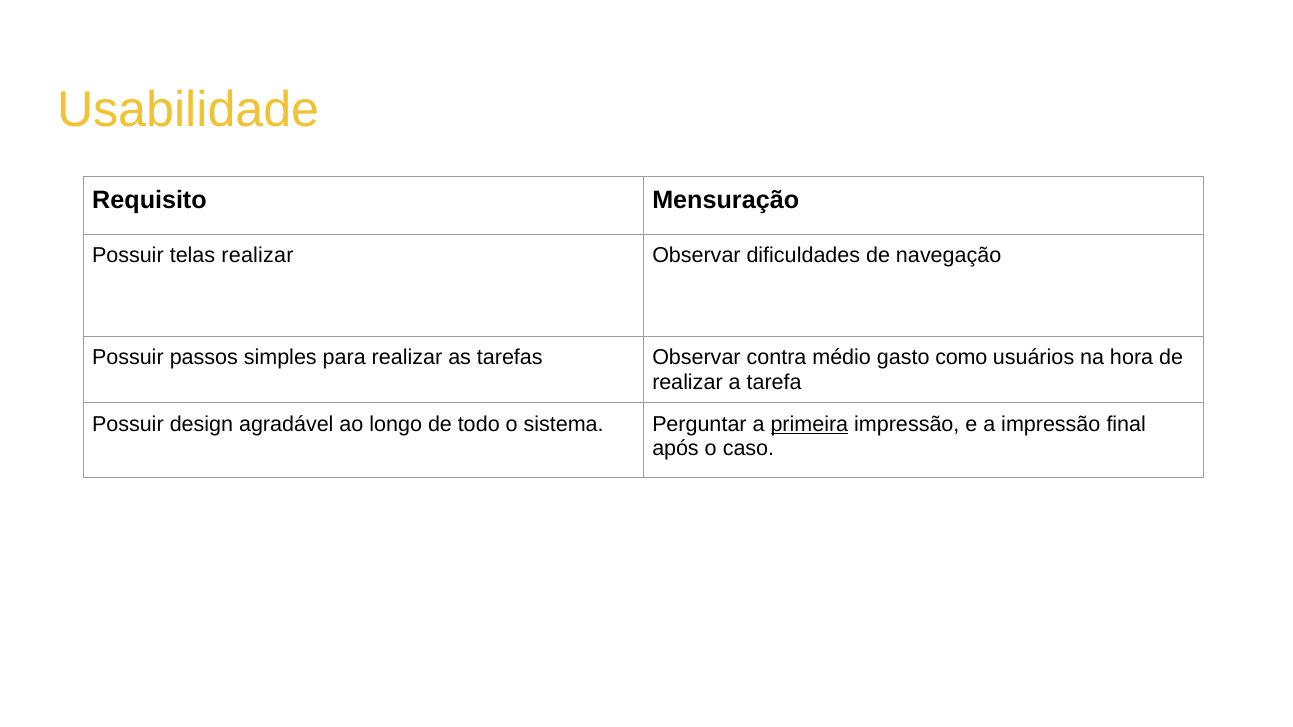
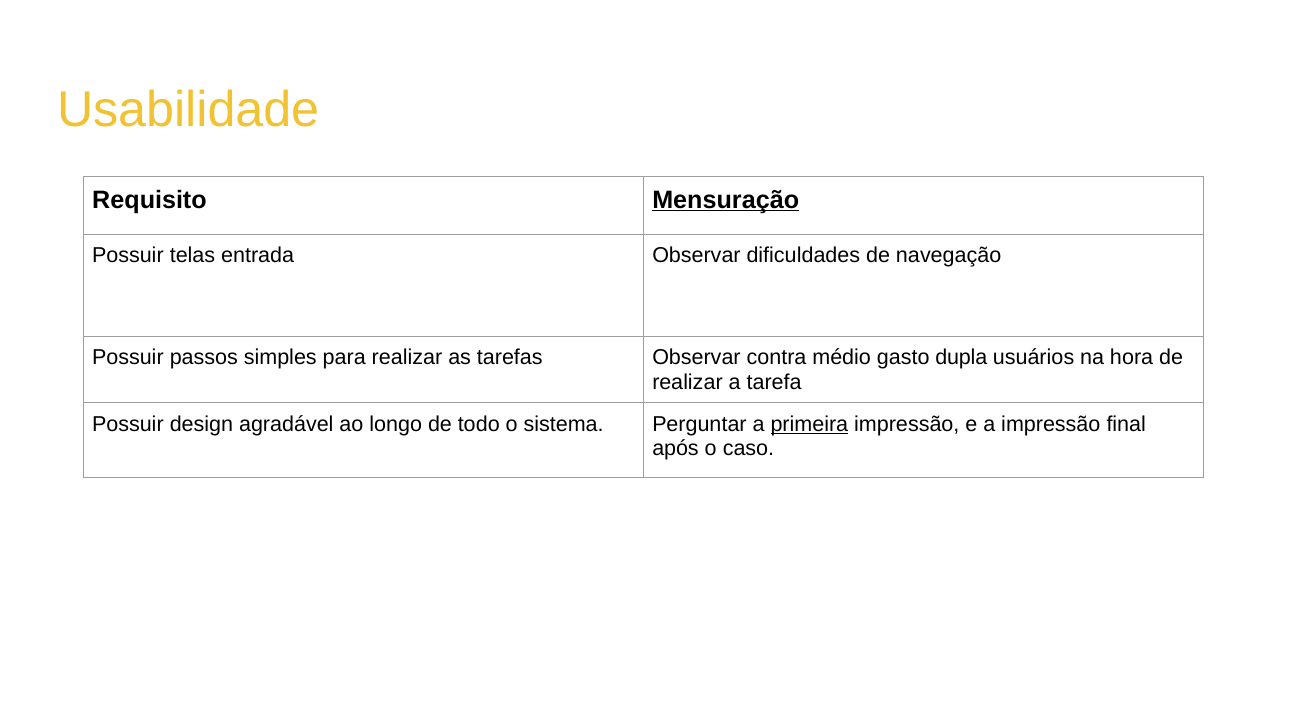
Mensuração underline: none -> present
telas realizar: realizar -> entrada
como: como -> dupla
